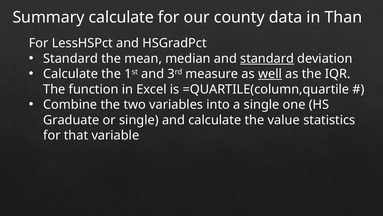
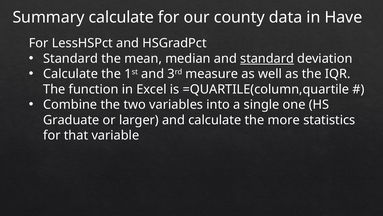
Than: Than -> Have
well underline: present -> none
or single: single -> larger
value: value -> more
